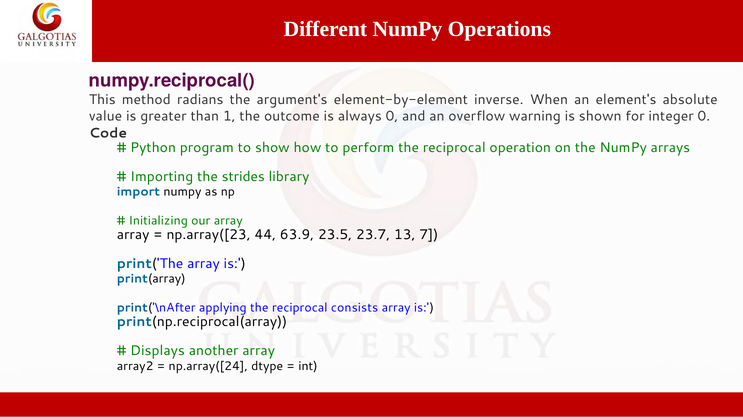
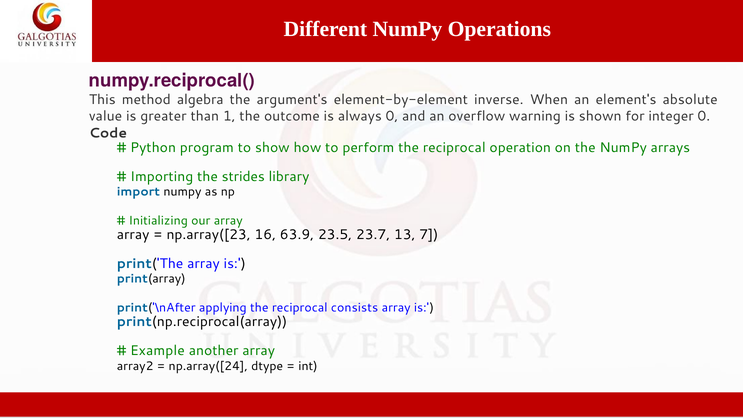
radians: radians -> algebra
44: 44 -> 16
Displays: Displays -> Example
